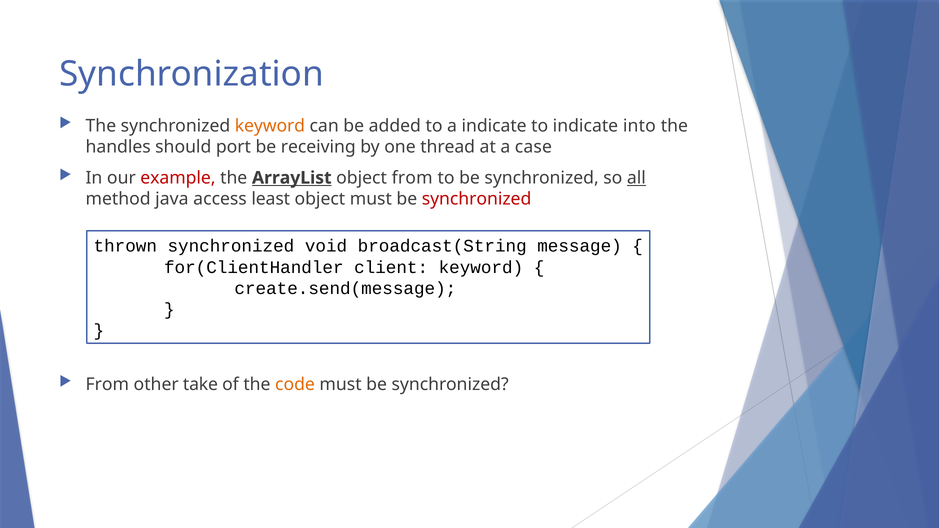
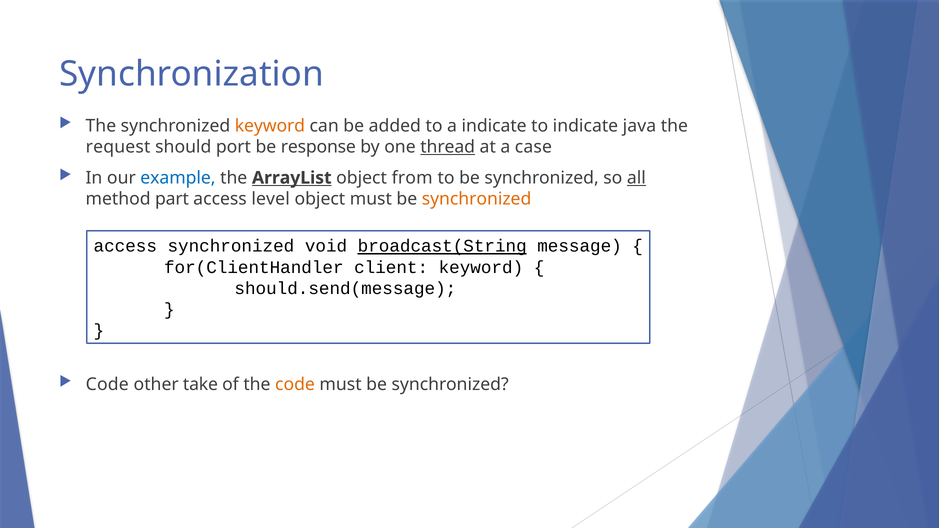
into: into -> java
handles: handles -> request
receiving: receiving -> response
thread underline: none -> present
example colour: red -> blue
java: java -> part
least: least -> level
synchronized at (477, 199) colour: red -> orange
thrown at (125, 246): thrown -> access
broadcast(String underline: none -> present
create.send(message: create.send(message -> should.send(message
From at (107, 385): From -> Code
